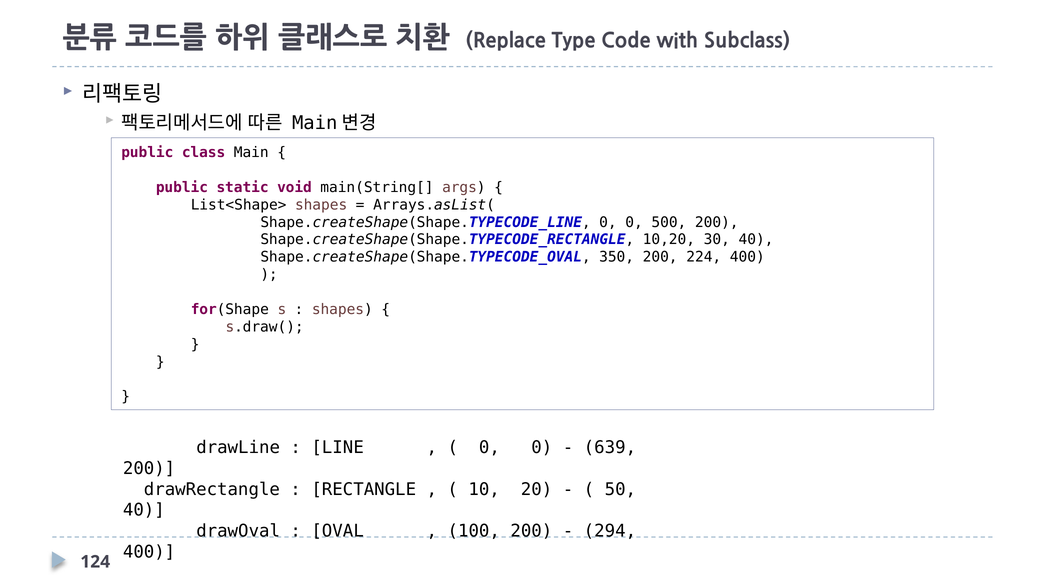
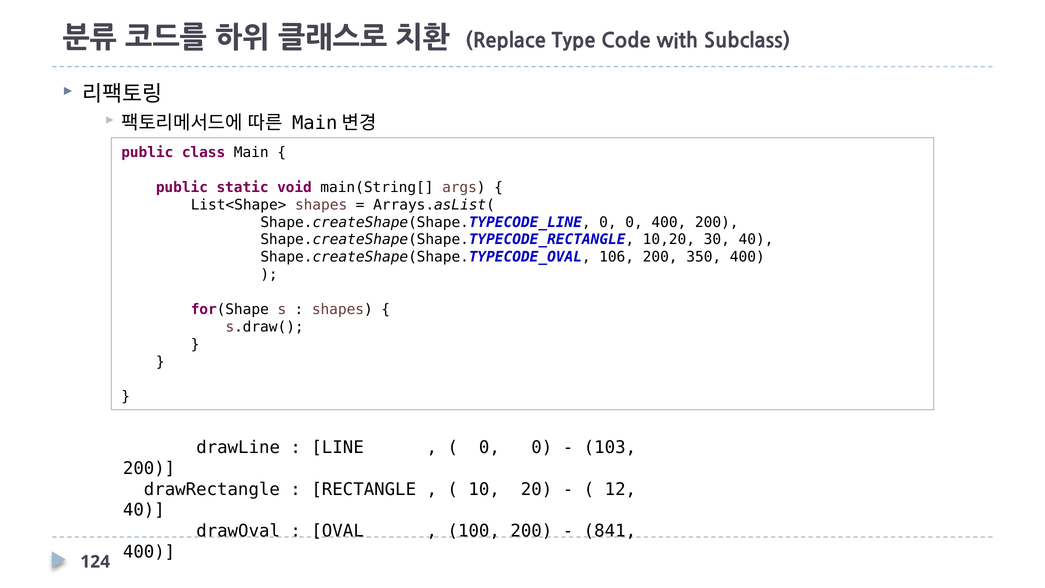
0 500: 500 -> 400
350: 350 -> 106
224: 224 -> 350
639: 639 -> 103
50: 50 -> 12
294: 294 -> 841
